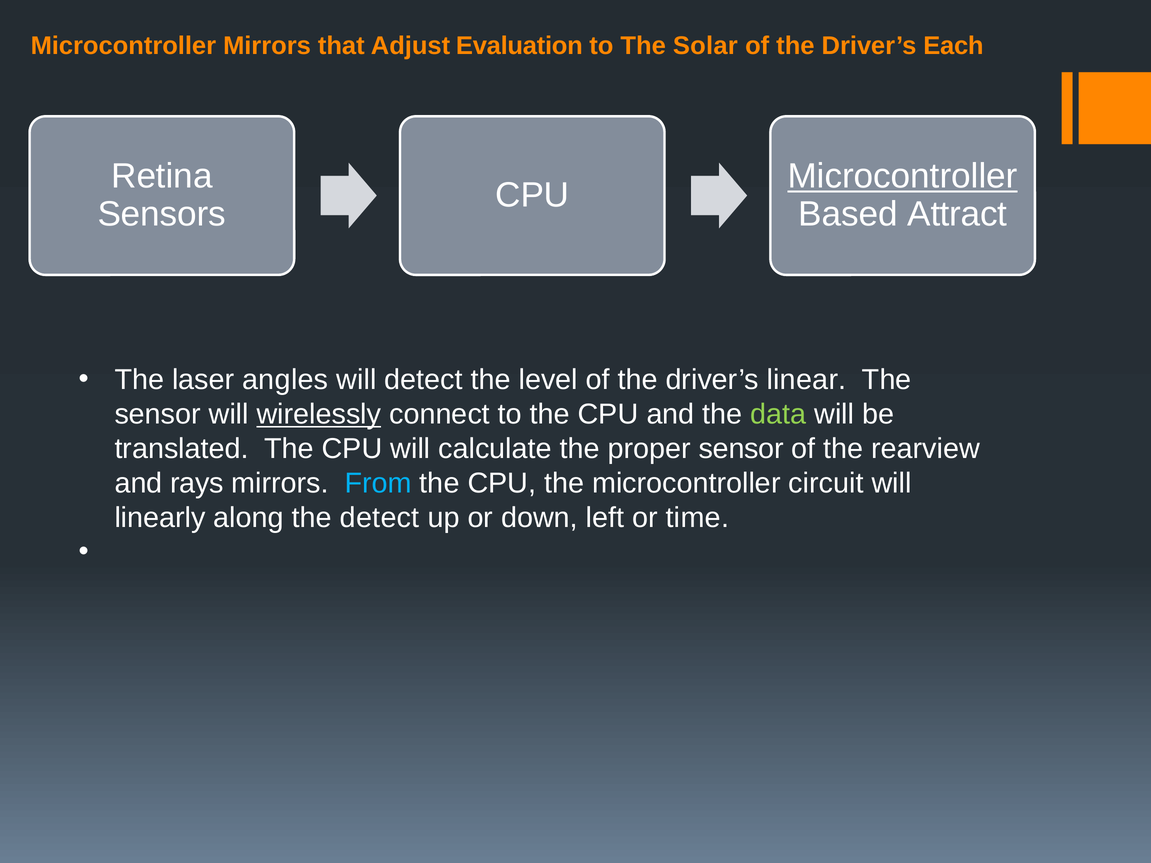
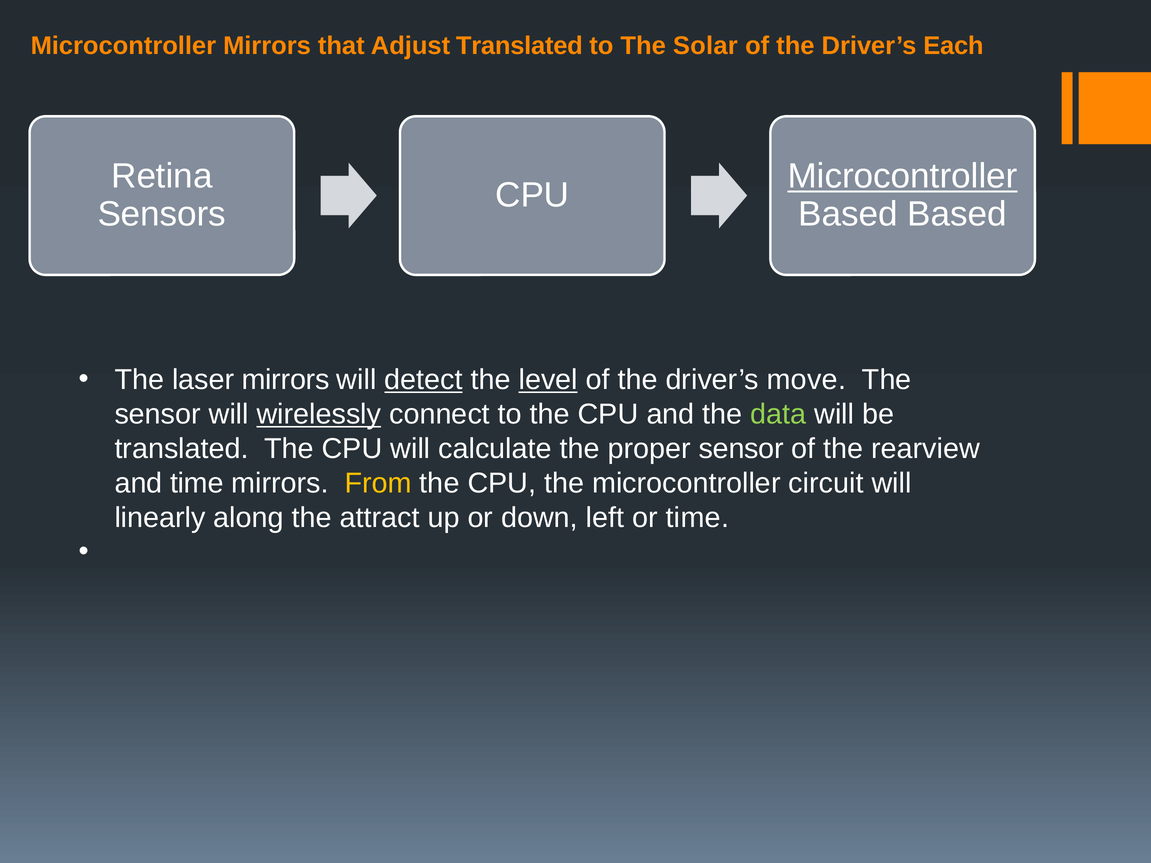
Adjust Evaluation: Evaluation -> Translated
Based Attract: Attract -> Based
laser angles: angles -> mirrors
detect at (424, 380) underline: none -> present
level underline: none -> present
linear: linear -> move
and rays: rays -> time
From colour: light blue -> yellow
the detect: detect -> attract
